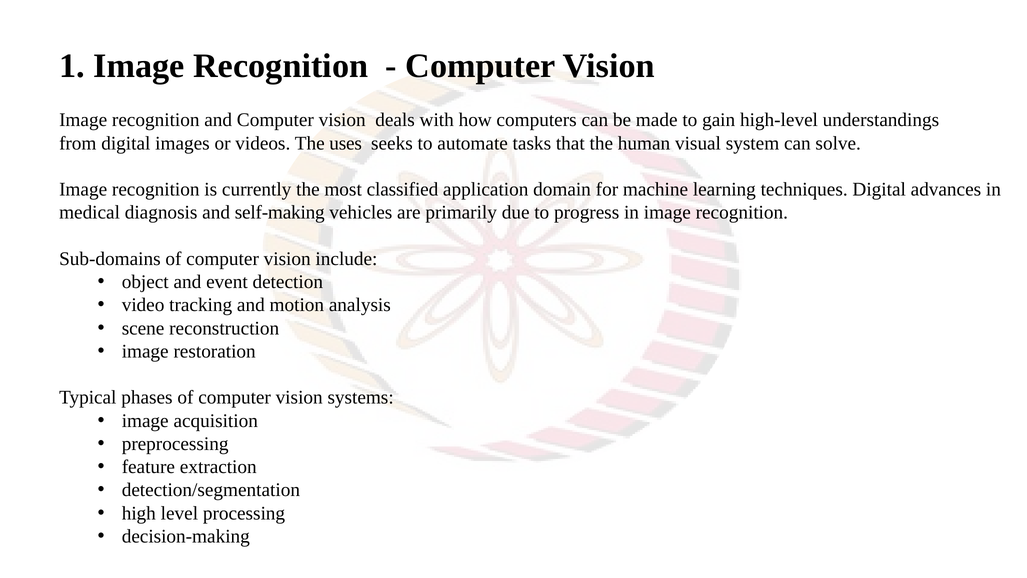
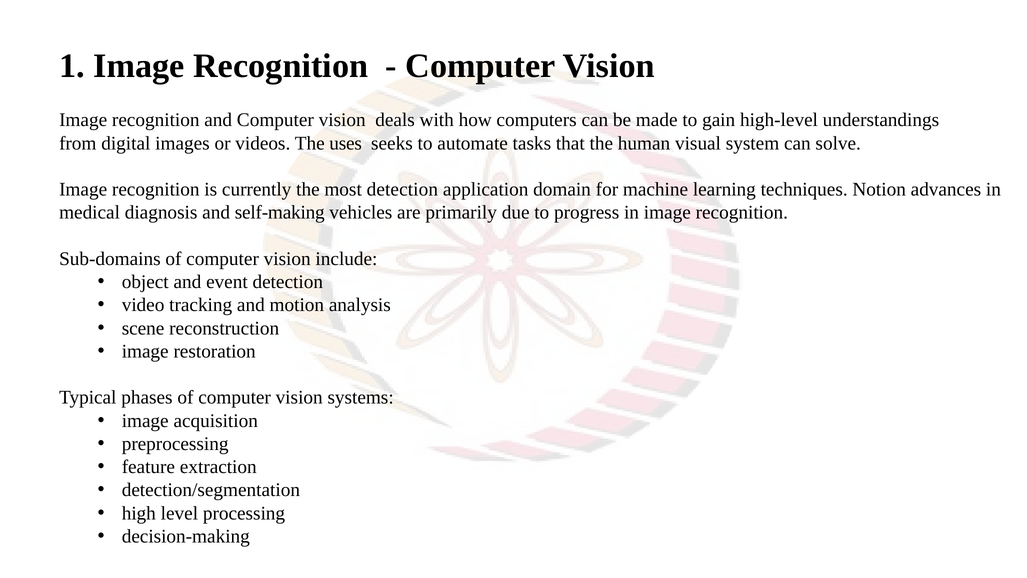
most classified: classified -> detection
techniques Digital: Digital -> Notion
